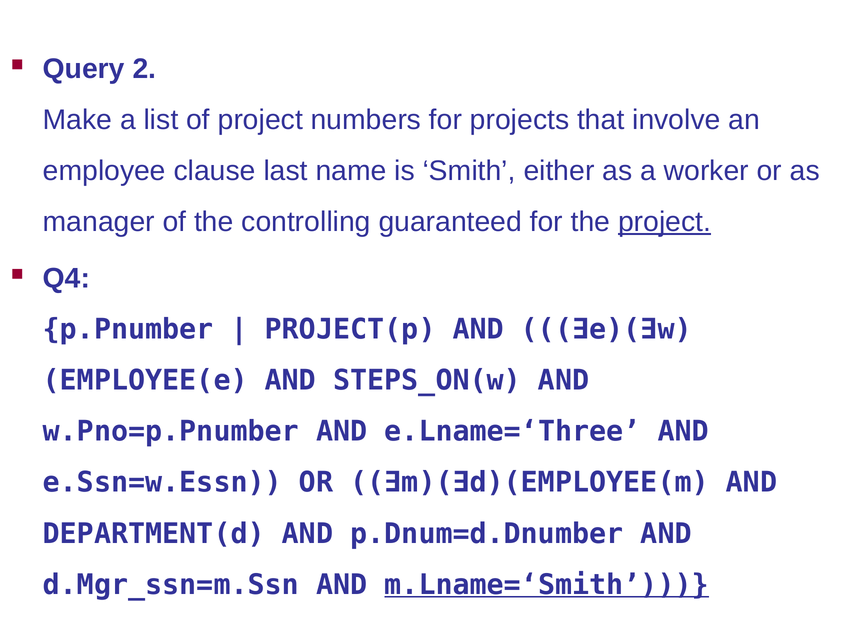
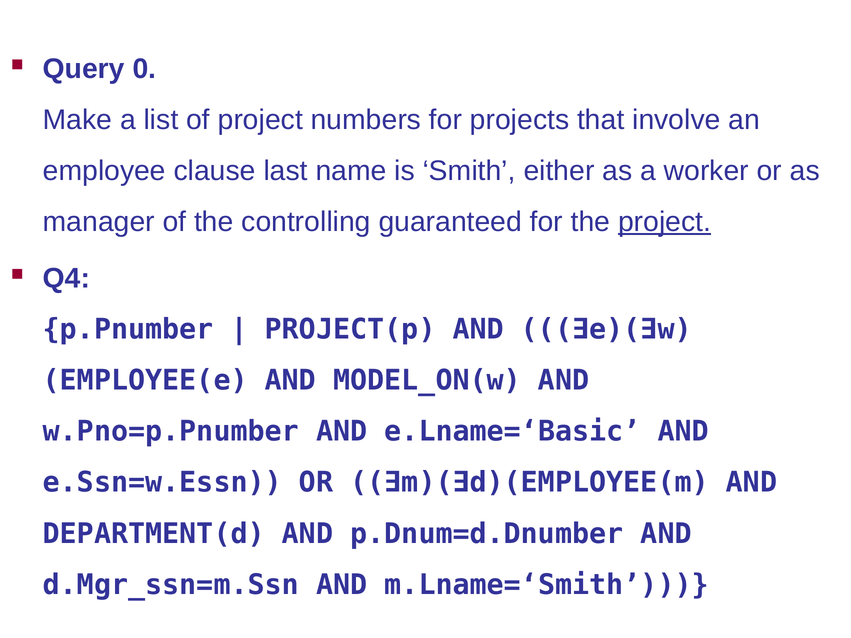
2: 2 -> 0
STEPS_ON(w: STEPS_ON(w -> MODEL_ON(w
e.Lname=‘Three: e.Lname=‘Three -> e.Lname=‘Basic
m.Lname=‘Smith underline: present -> none
